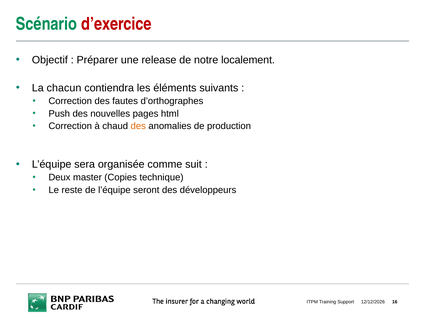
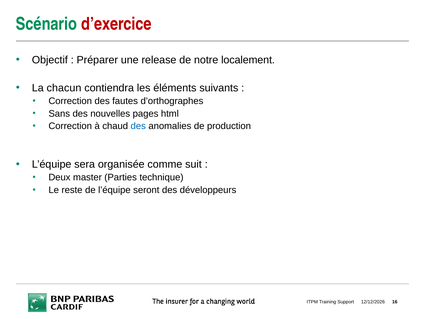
Push: Push -> Sans
des at (138, 126) colour: orange -> blue
Copies: Copies -> Parties
